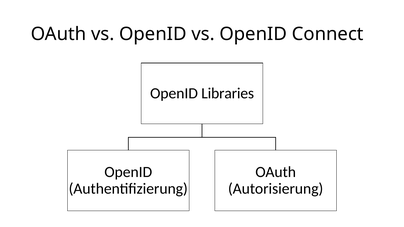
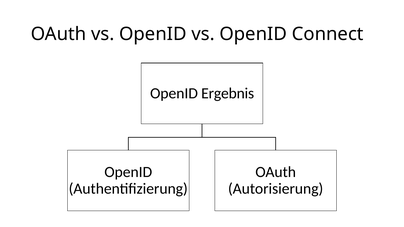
Libraries: Libraries -> Ergebnis
